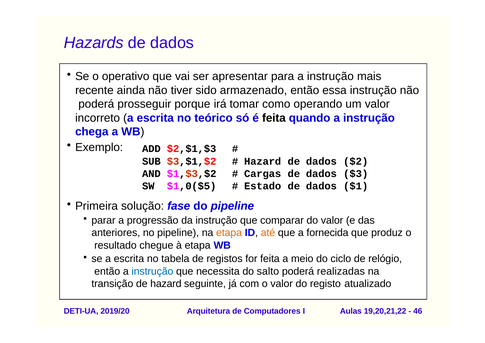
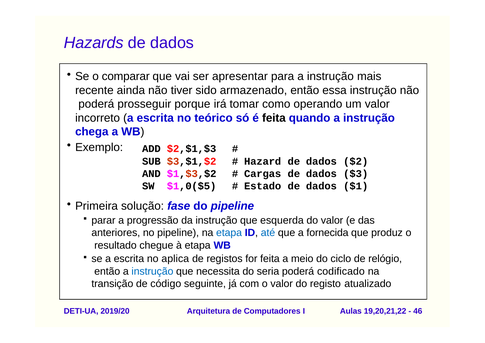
operativo: operativo -> comparar
comparar: comparar -> esquerda
etapa at (229, 233) colour: orange -> blue
até colour: orange -> blue
tabela: tabela -> aplica
salto: salto -> seria
realizadas: realizadas -> codificado
de hazard: hazard -> código
